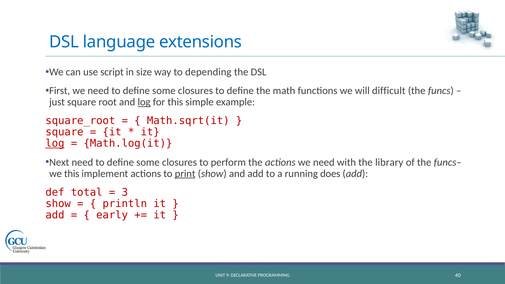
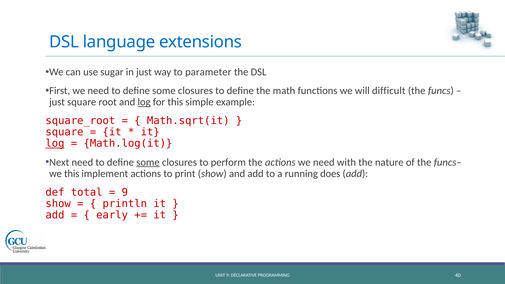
script: script -> sugar
in size: size -> just
depending: depending -> parameter
some at (148, 162) underline: none -> present
library: library -> nature
print underline: present -> none
3 at (125, 192): 3 -> 9
